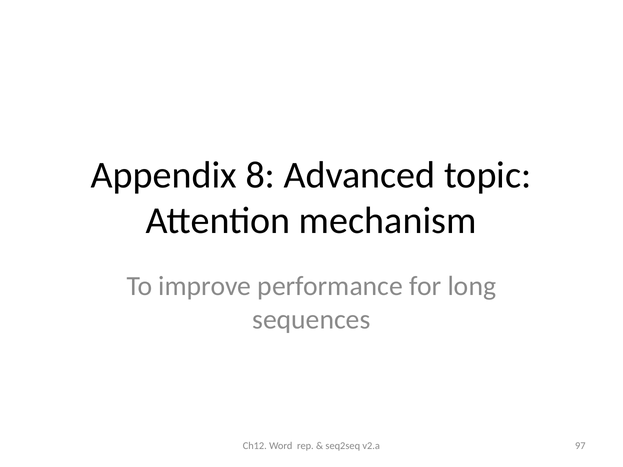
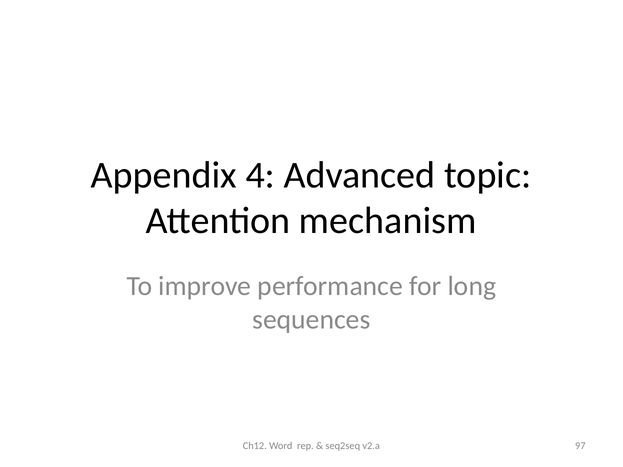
8: 8 -> 4
